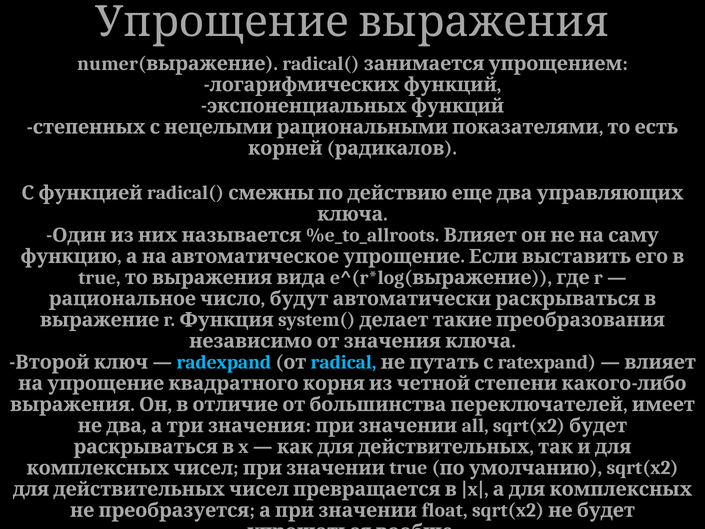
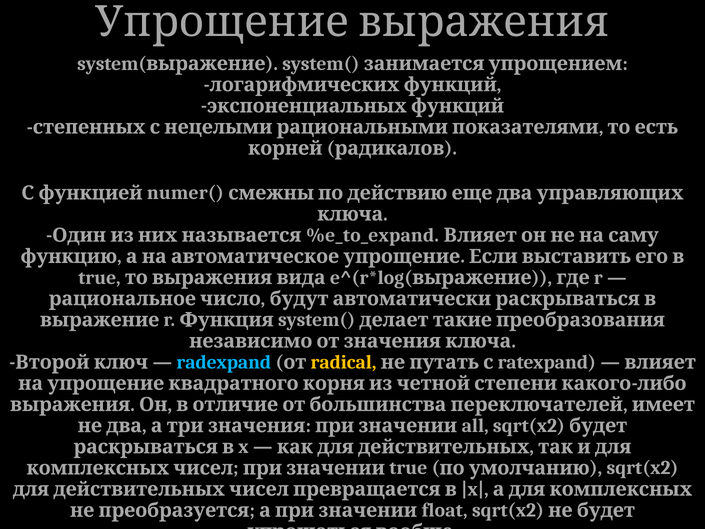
numer( at (112, 64): numer( -> system(
radical( at (321, 64): radical( -> system(
radical( at (186, 193): radical( -> numer(
%e_to_allroots: %e_to_allroots -> %e_to_expand
radical colour: light blue -> yellow
